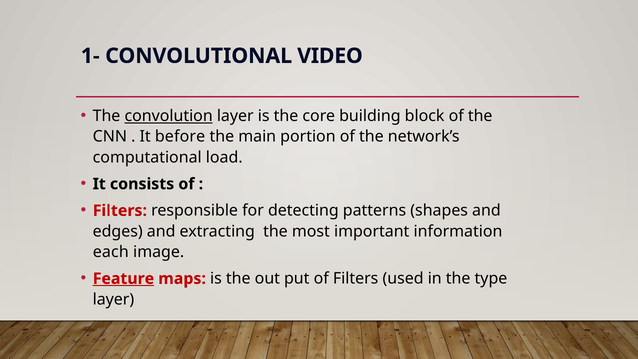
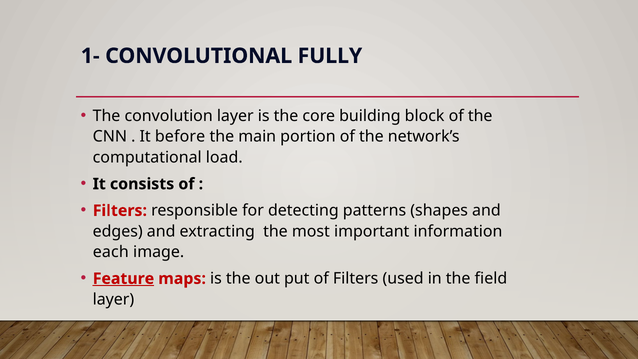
VIDEO: VIDEO -> FULLY
convolution underline: present -> none
type: type -> field
